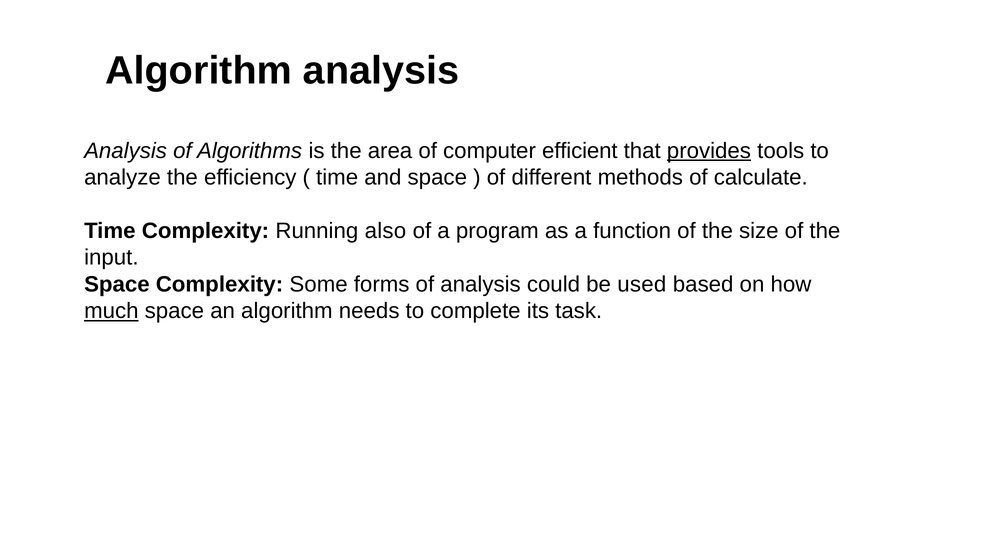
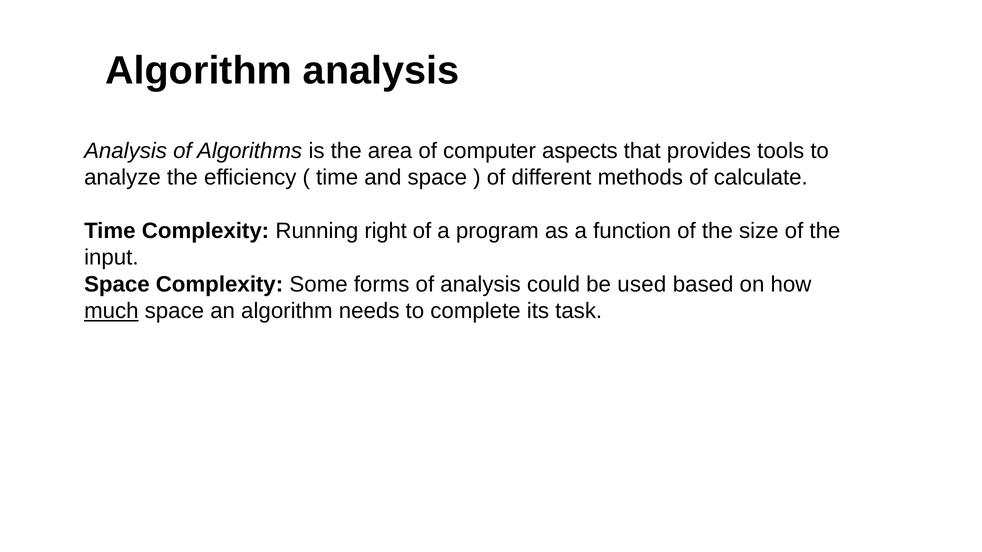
efficient: efficient -> aspects
provides underline: present -> none
also: also -> right
